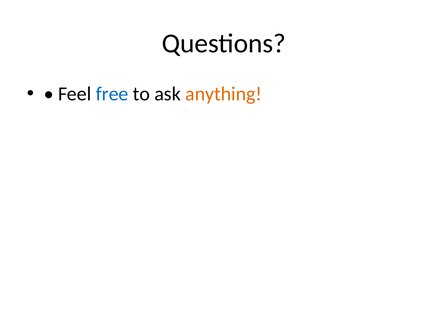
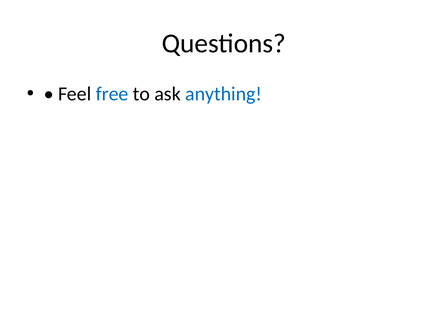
anything colour: orange -> blue
